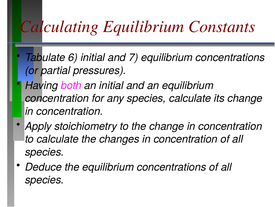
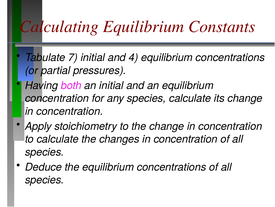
6: 6 -> 7
7: 7 -> 4
